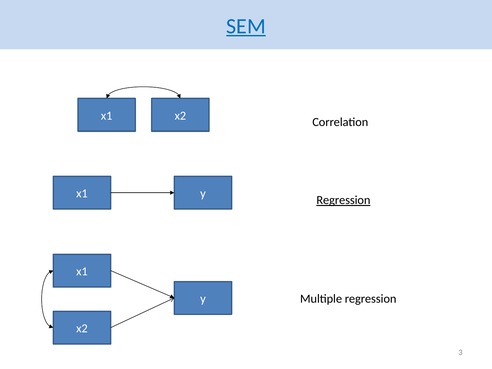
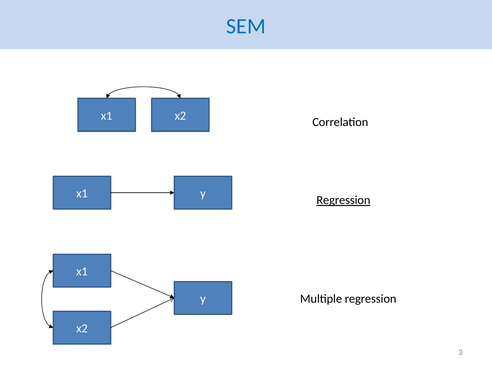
SEM underline: present -> none
